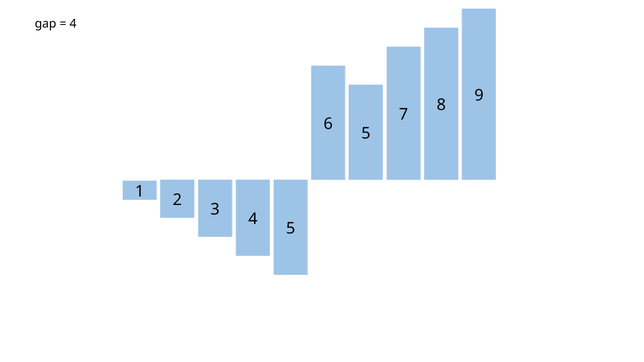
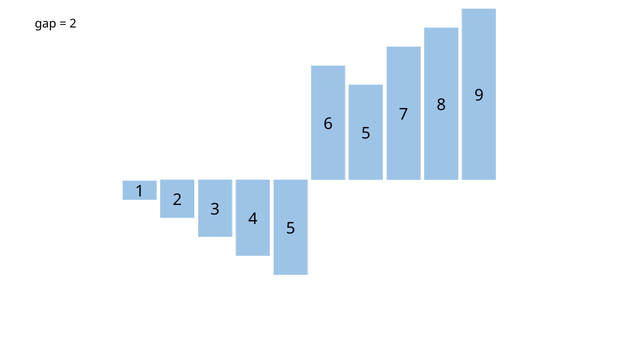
4 at (73, 24): 4 -> 2
